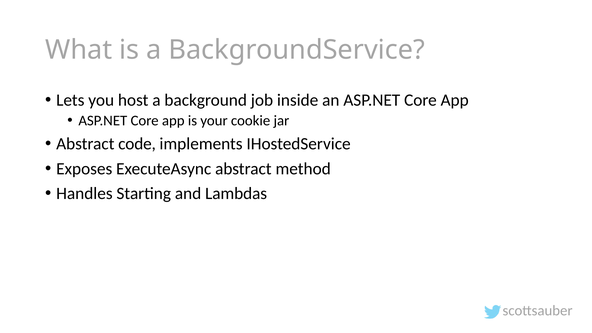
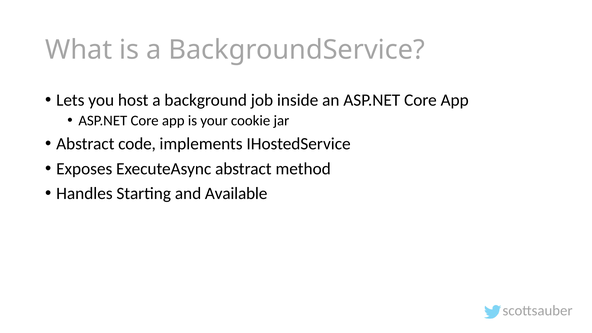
Lambdas: Lambdas -> Available
